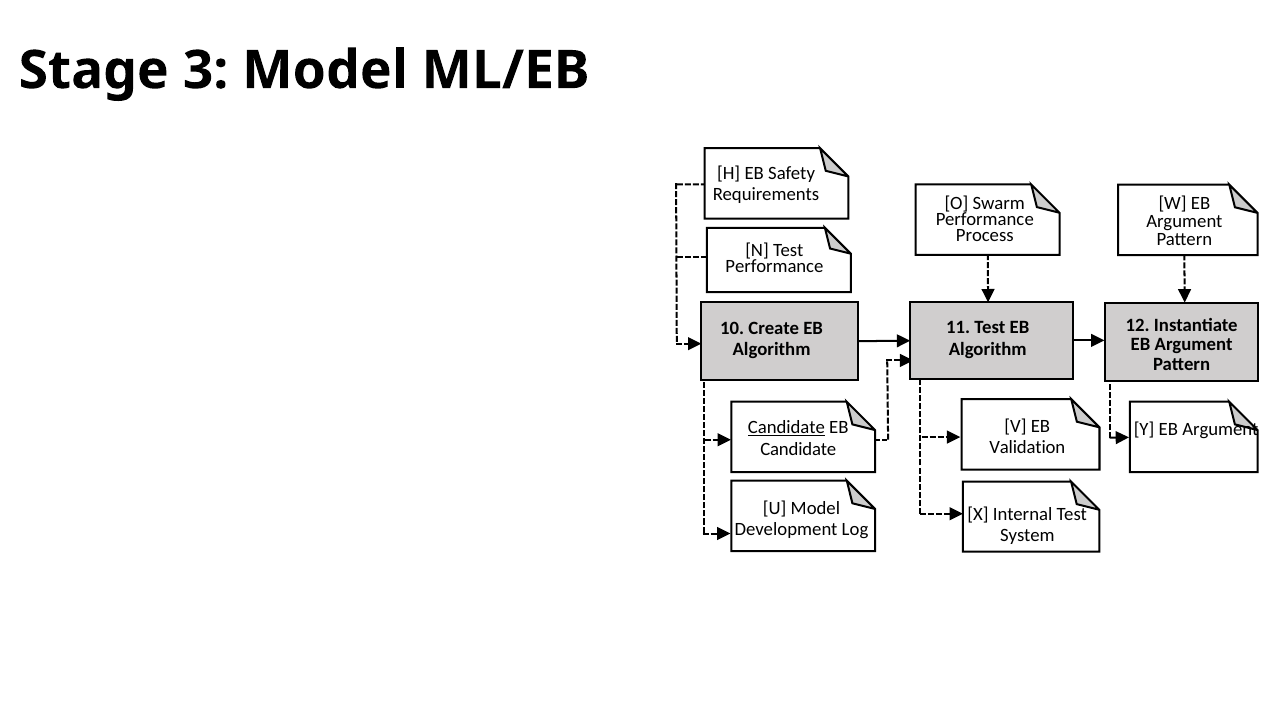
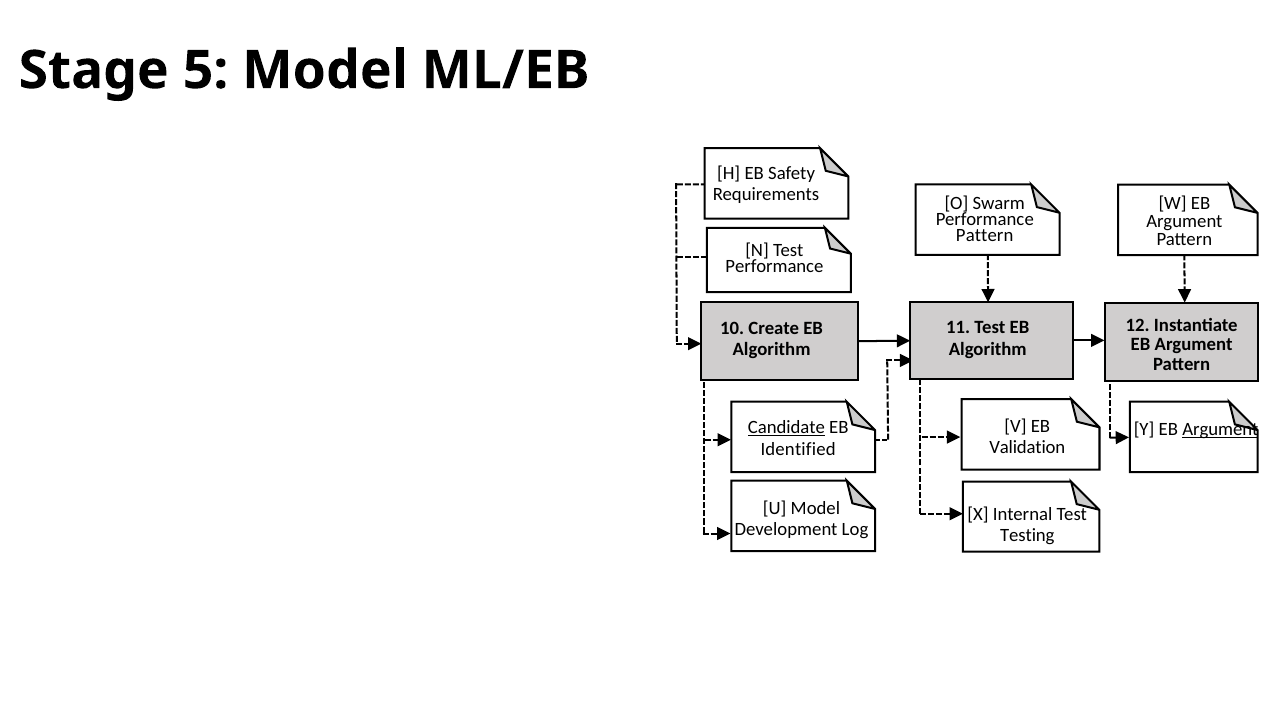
3: 3 -> 5
Process at (985, 235): Process -> Pattern
Argument at (1220, 429) underline: none -> present
Candidate at (798, 449): Candidate -> Identified
System: System -> Testing
